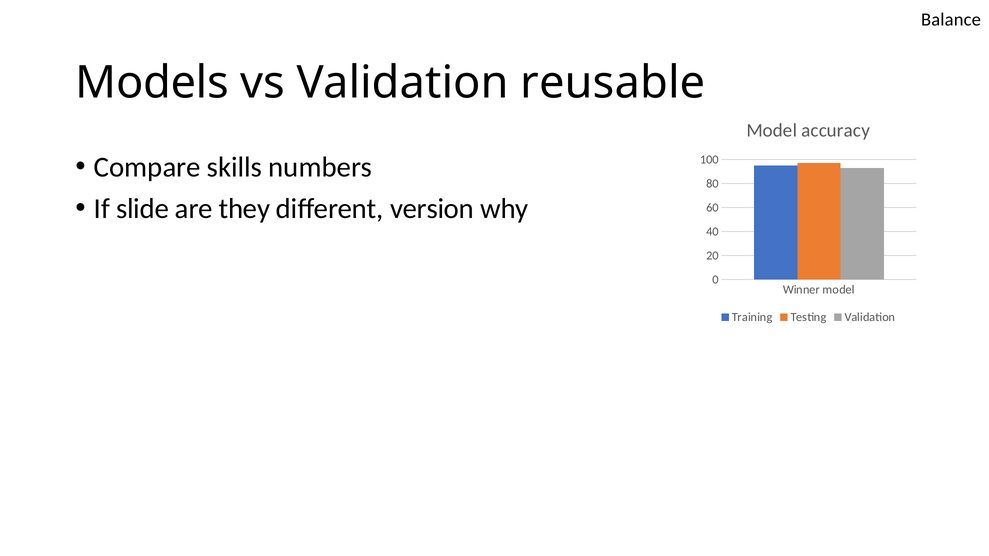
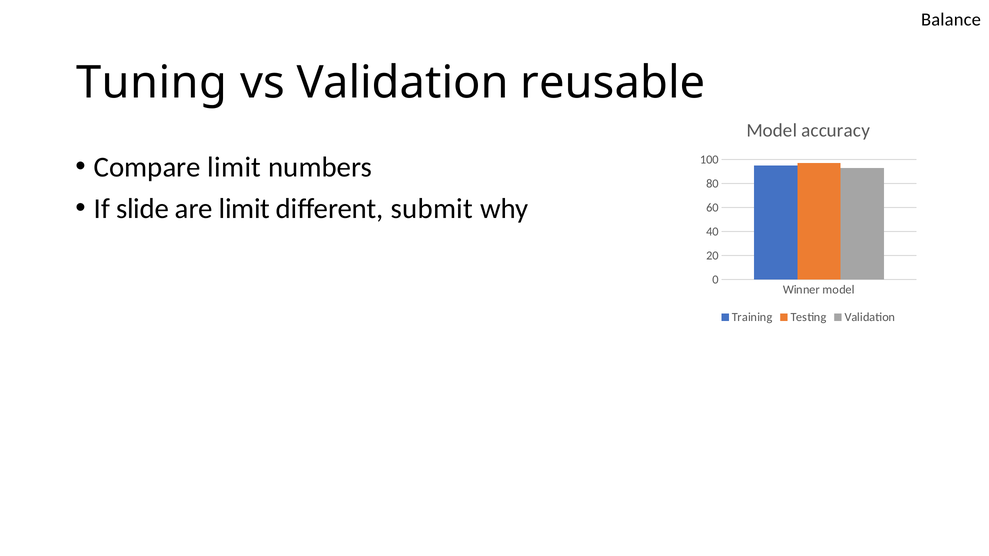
Models: Models -> Tuning
Compare skills: skills -> limit
are they: they -> limit
version: version -> submit
